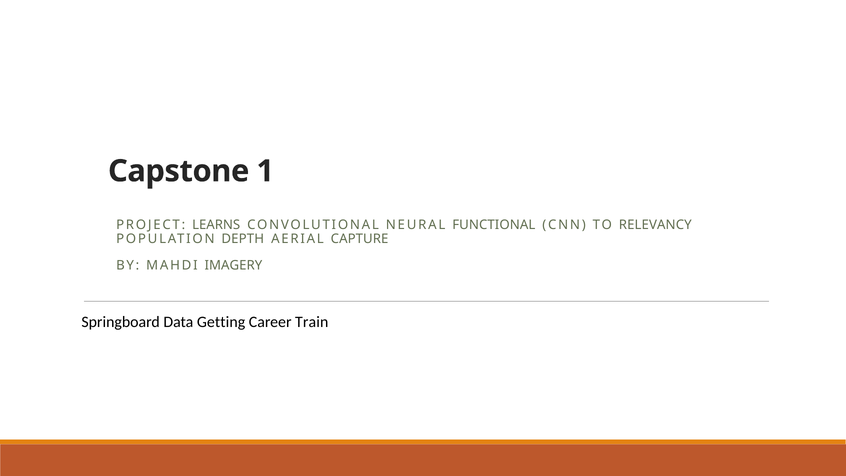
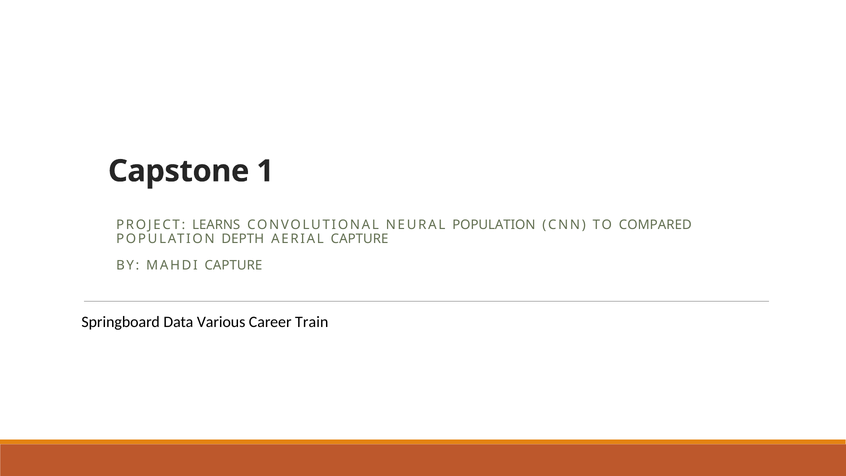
NEURAL FUNCTIONAL: FUNCTIONAL -> POPULATION
RELEVANCY: RELEVANCY -> COMPARED
MAHDI IMAGERY: IMAGERY -> CAPTURE
Getting: Getting -> Various
